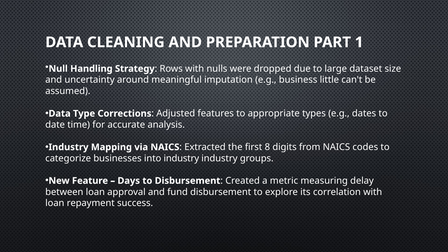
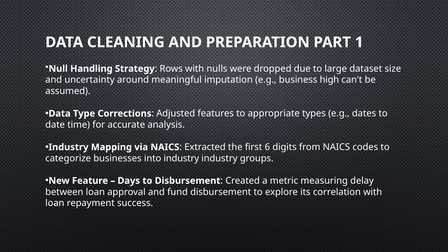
little: little -> high
8: 8 -> 6
